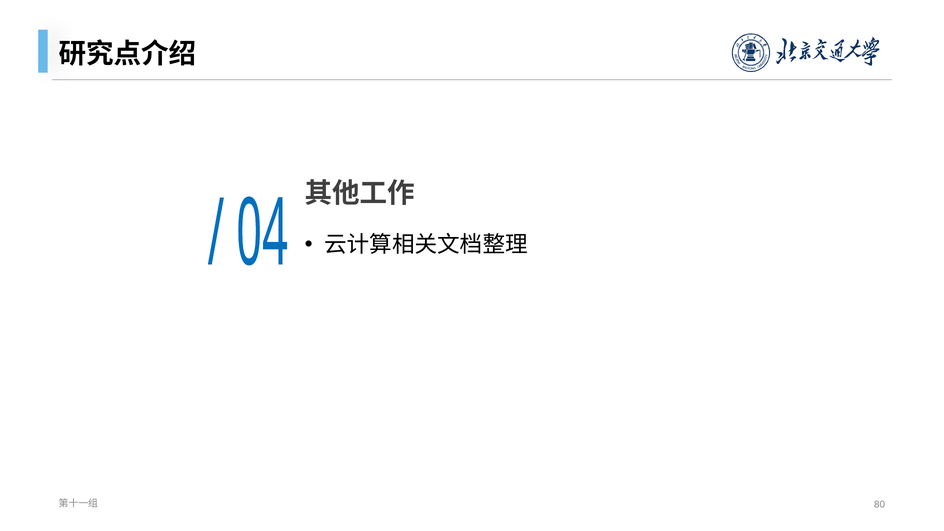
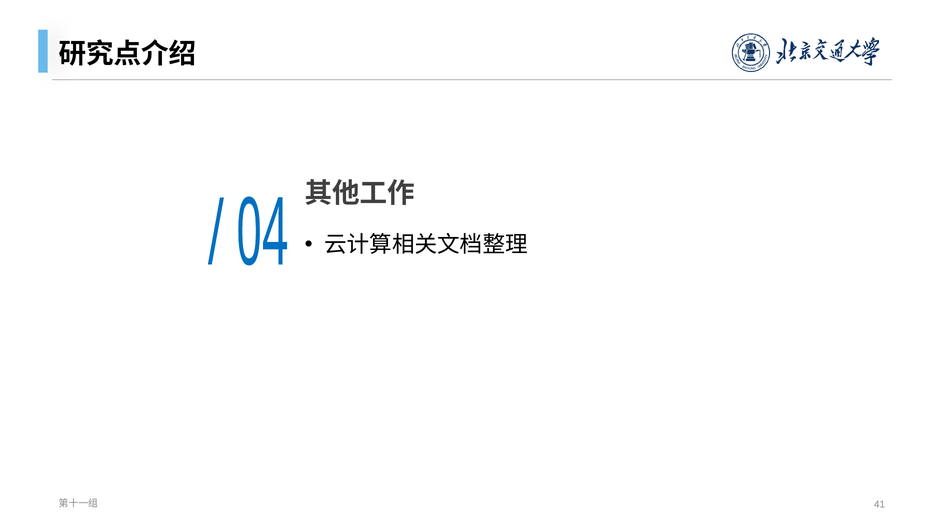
80: 80 -> 41
